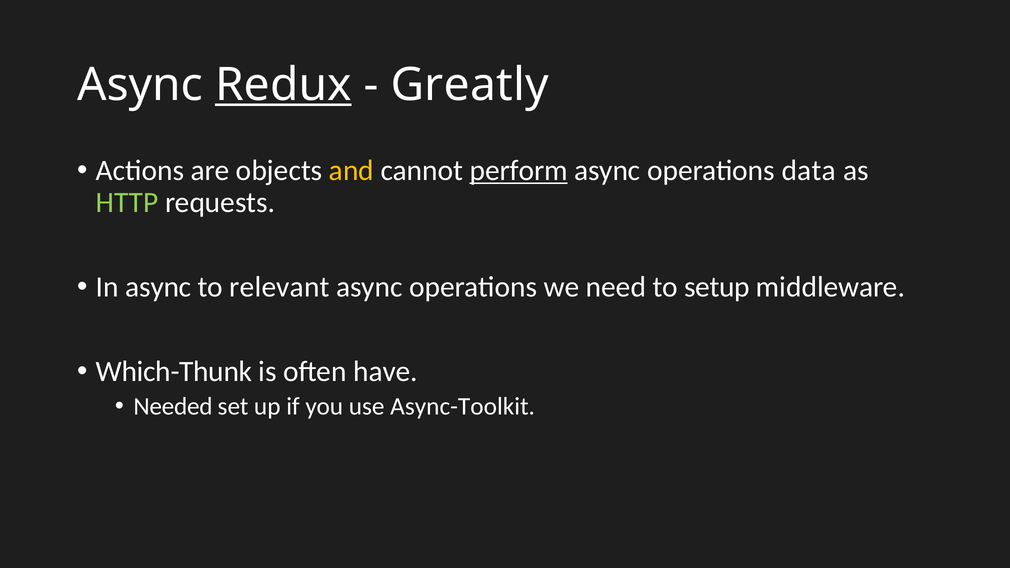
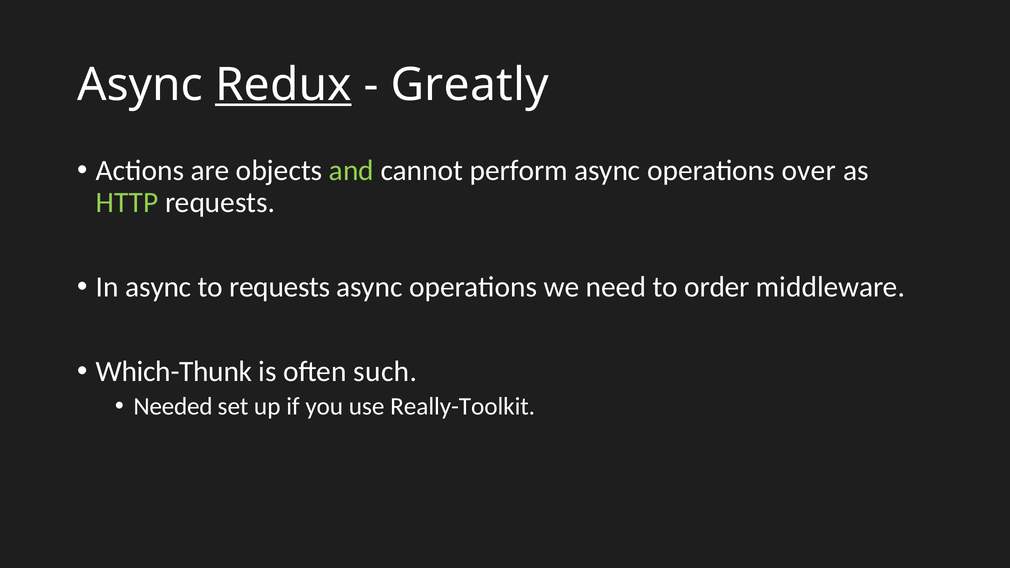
and colour: yellow -> light green
perform underline: present -> none
data: data -> over
to relevant: relevant -> requests
setup: setup -> order
have: have -> such
Async-Toolkit: Async-Toolkit -> Really-Toolkit
